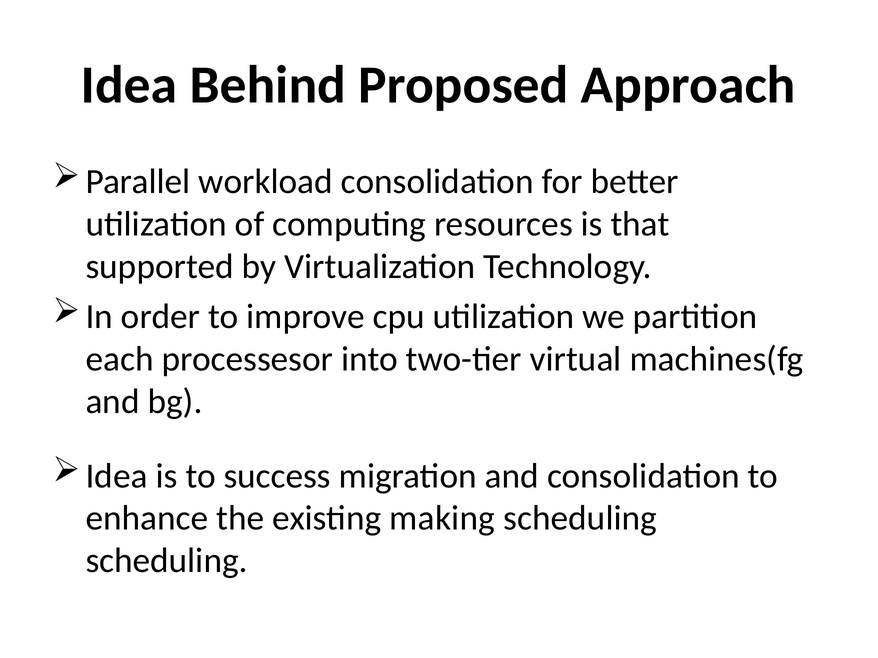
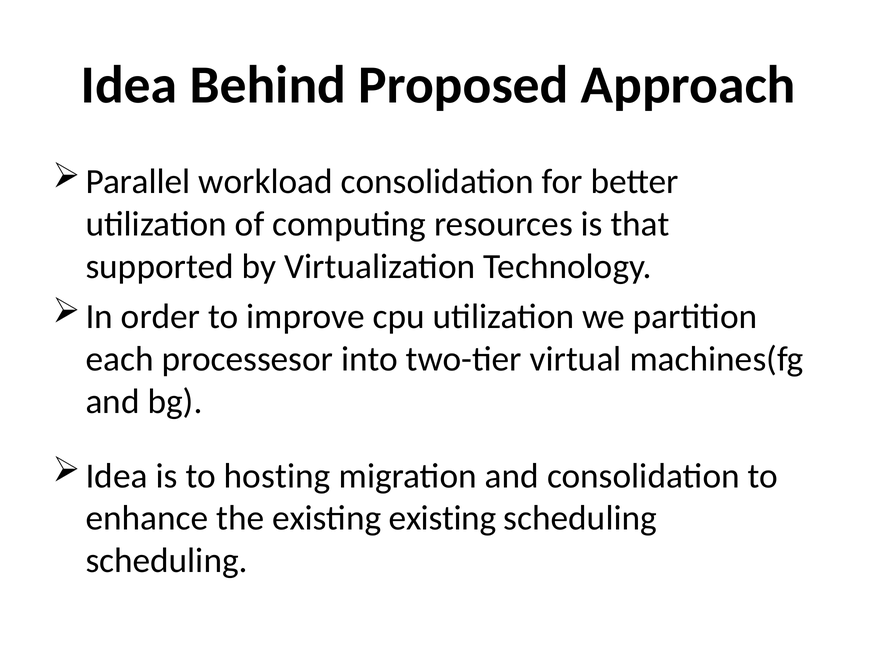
success: success -> hosting
existing making: making -> existing
